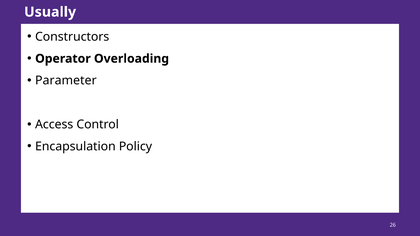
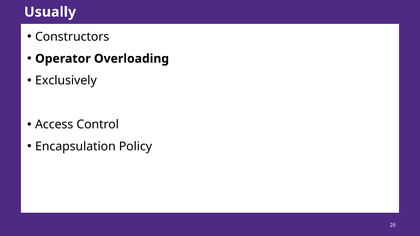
Parameter: Parameter -> Exclusively
